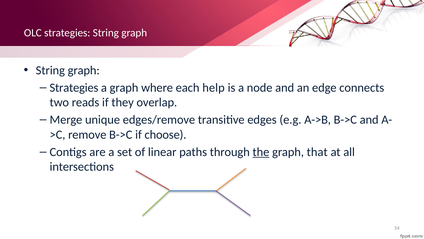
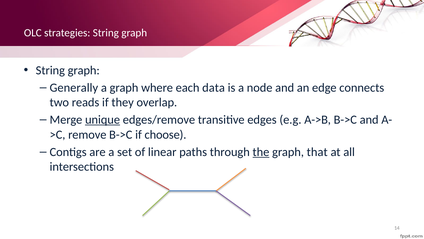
Strategies at (74, 87): Strategies -> Generally
help: help -> data
unique underline: none -> present
